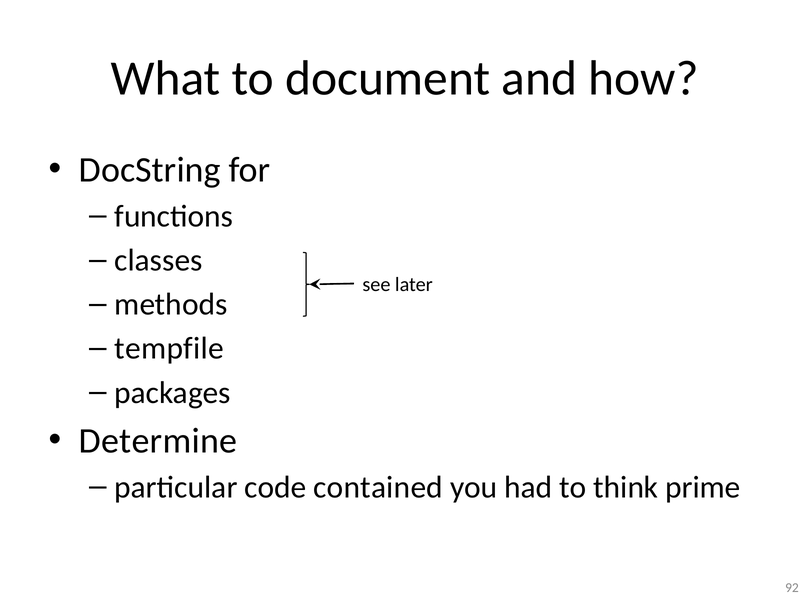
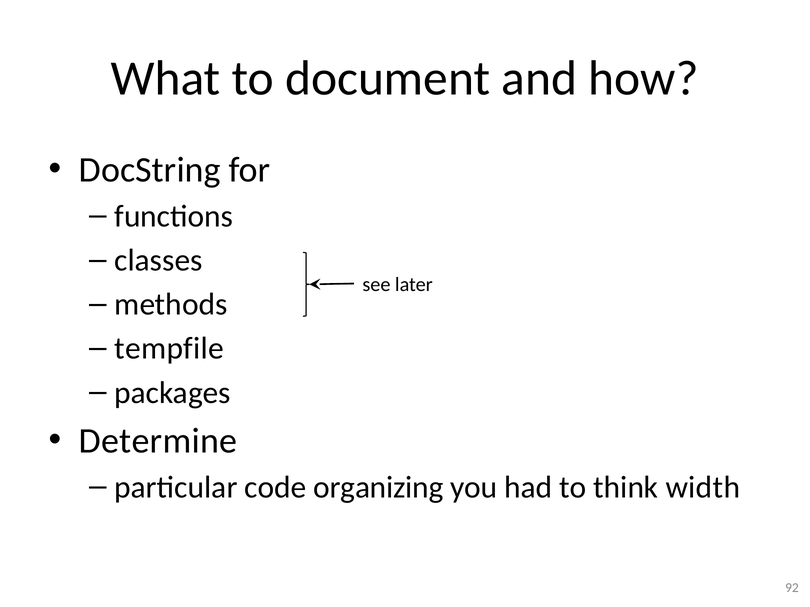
contained: contained -> organizing
prime: prime -> width
